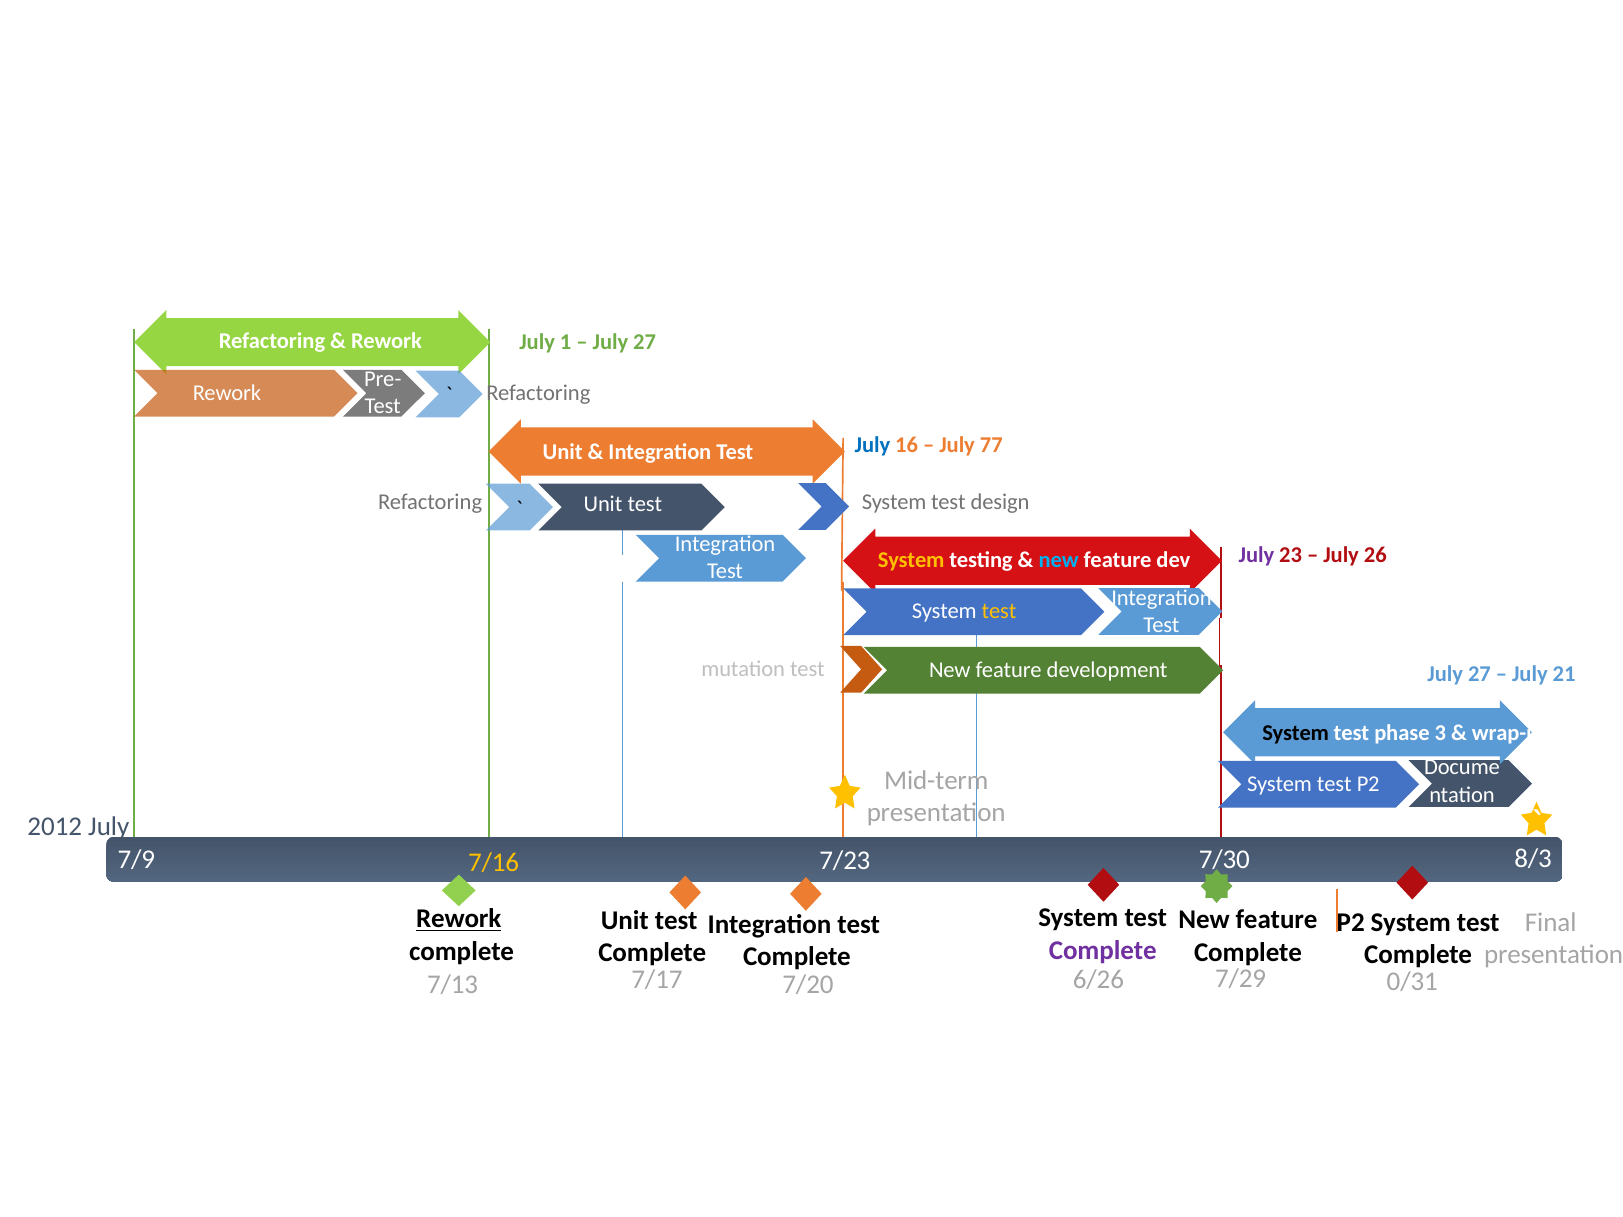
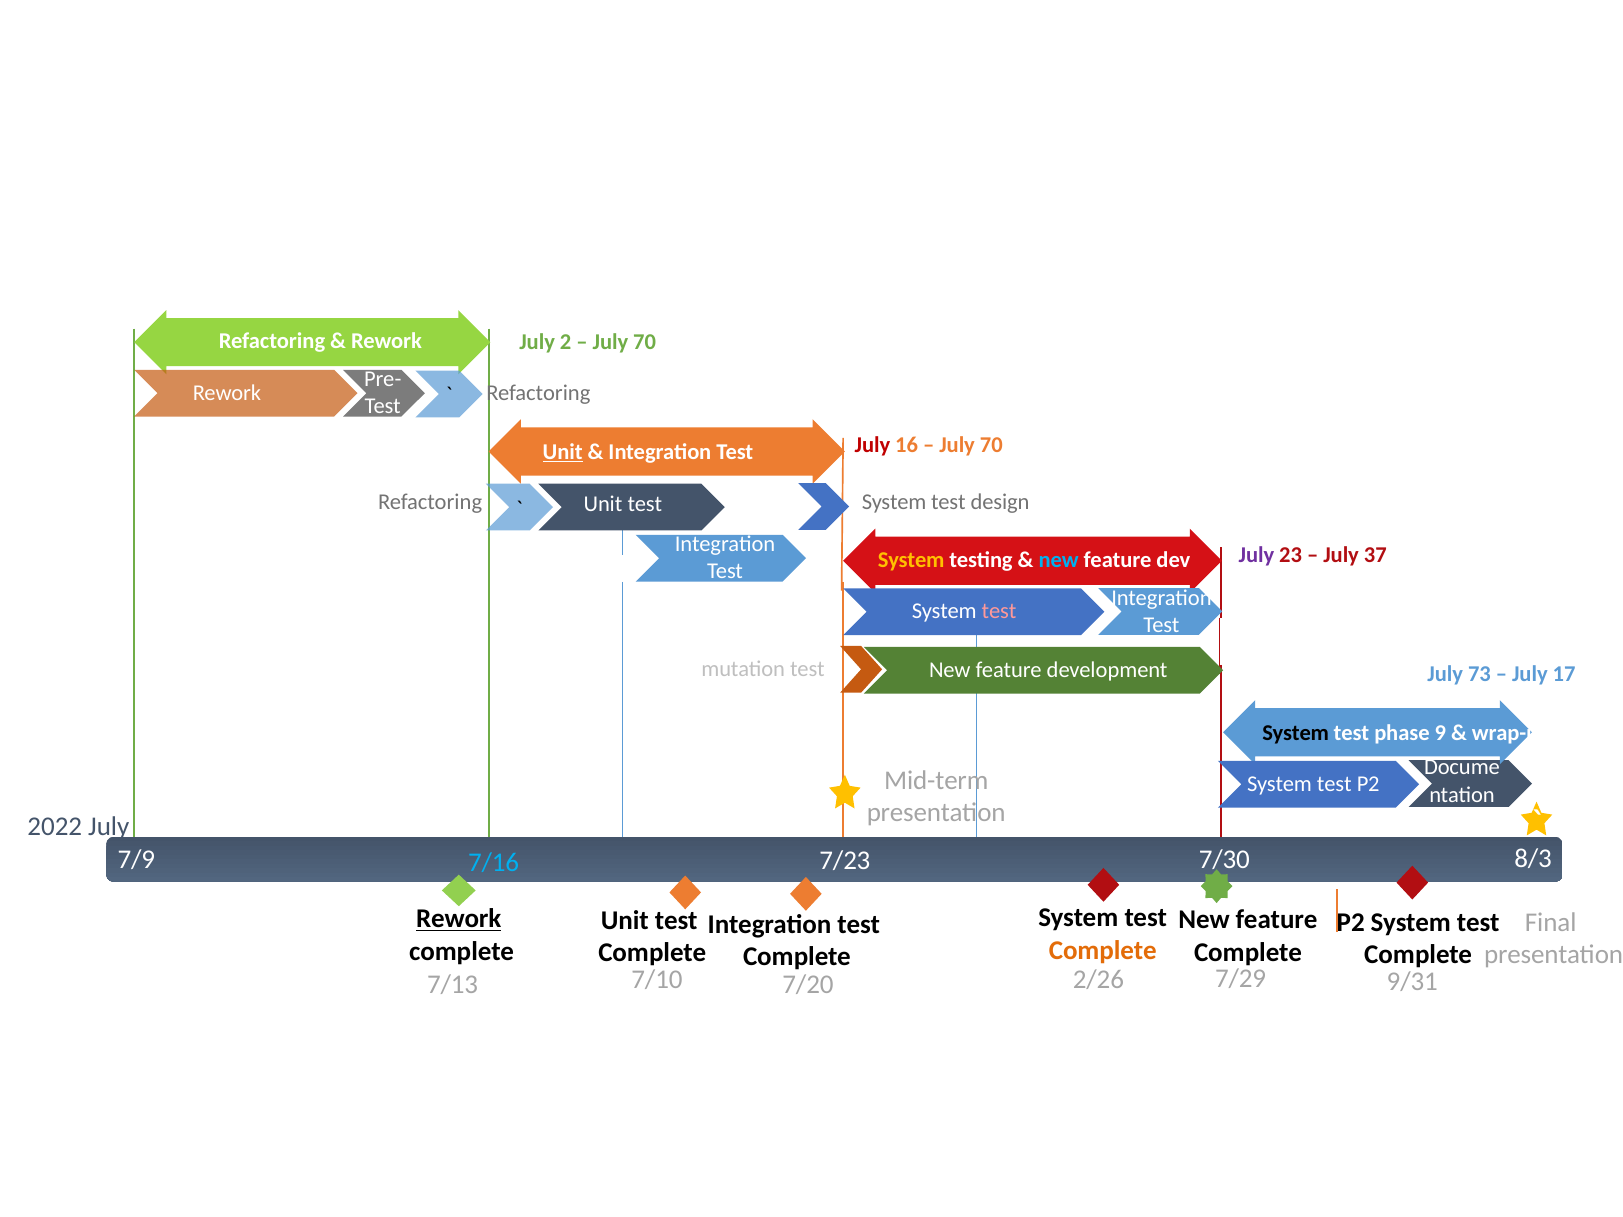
1: 1 -> 2
27 at (645, 342): 27 -> 70
Unit at (563, 452) underline: none -> present
July at (872, 445) colour: blue -> red
77 at (991, 445): 77 -> 70
26: 26 -> 37
test at (999, 612) colour: yellow -> pink
27 at (1479, 674): 27 -> 73
21: 21 -> 17
3: 3 -> 9
2012: 2012 -> 2022
7/16 colour: yellow -> light blue
Complete at (1103, 951) colour: purple -> orange
7/17: 7/17 -> 7/10
6/26: 6/26 -> 2/26
0/31: 0/31 -> 9/31
